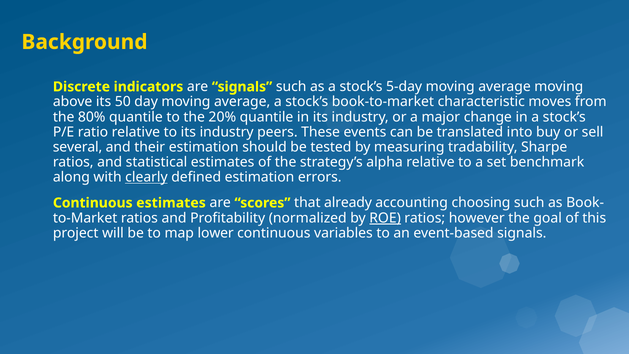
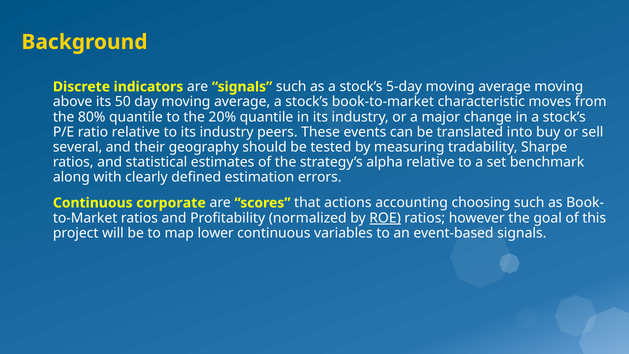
their estimation: estimation -> geography
clearly underline: present -> none
Continuous estimates: estimates -> corporate
already: already -> actions
